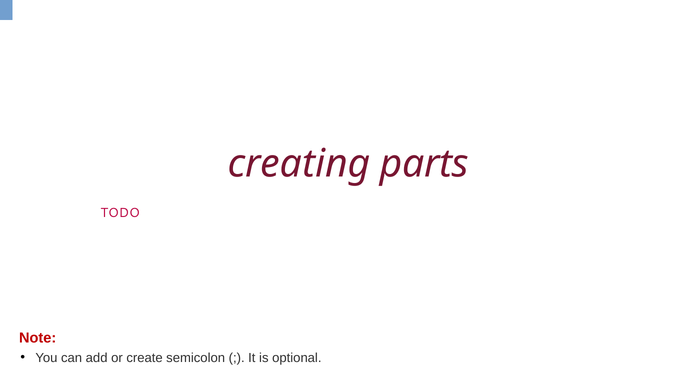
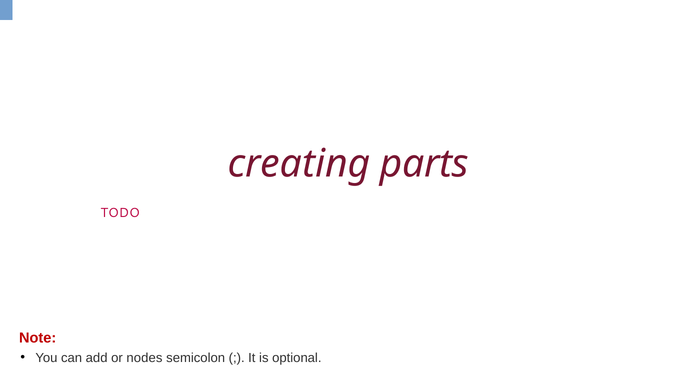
create: create -> nodes
